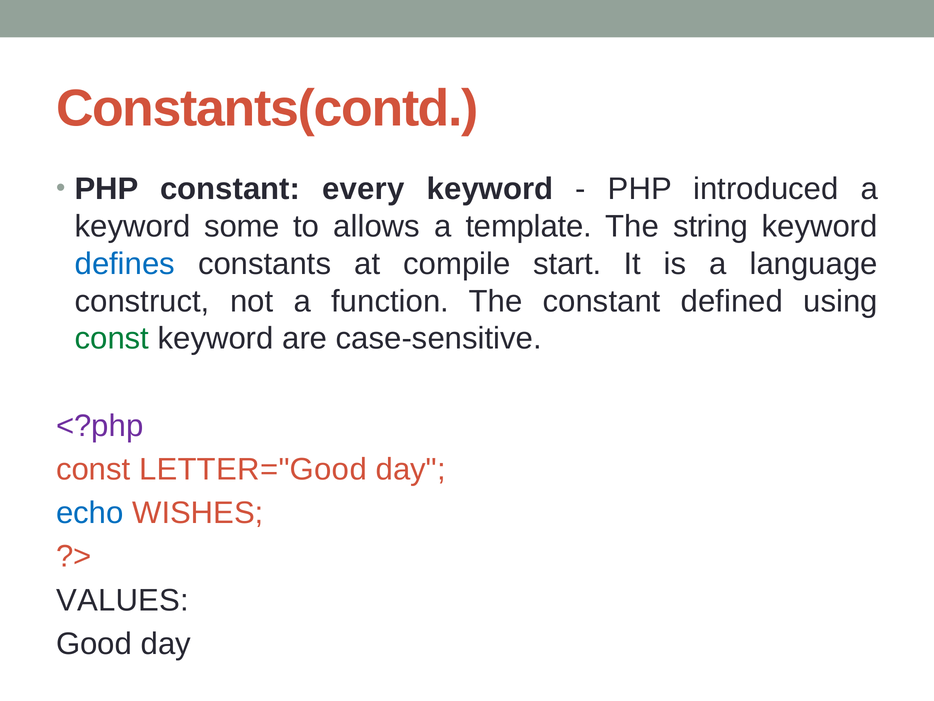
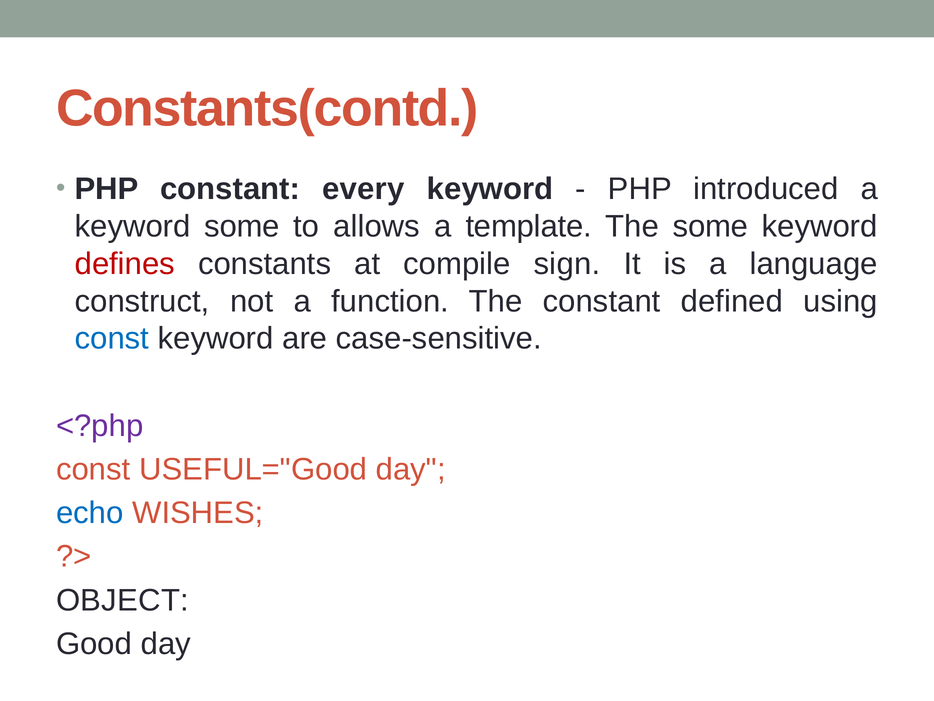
The string: string -> some
defines colour: blue -> red
start: start -> sign
const at (112, 338) colour: green -> blue
LETTER="Good: LETTER="Good -> USEFUL="Good
VALUES: VALUES -> OBJECT
